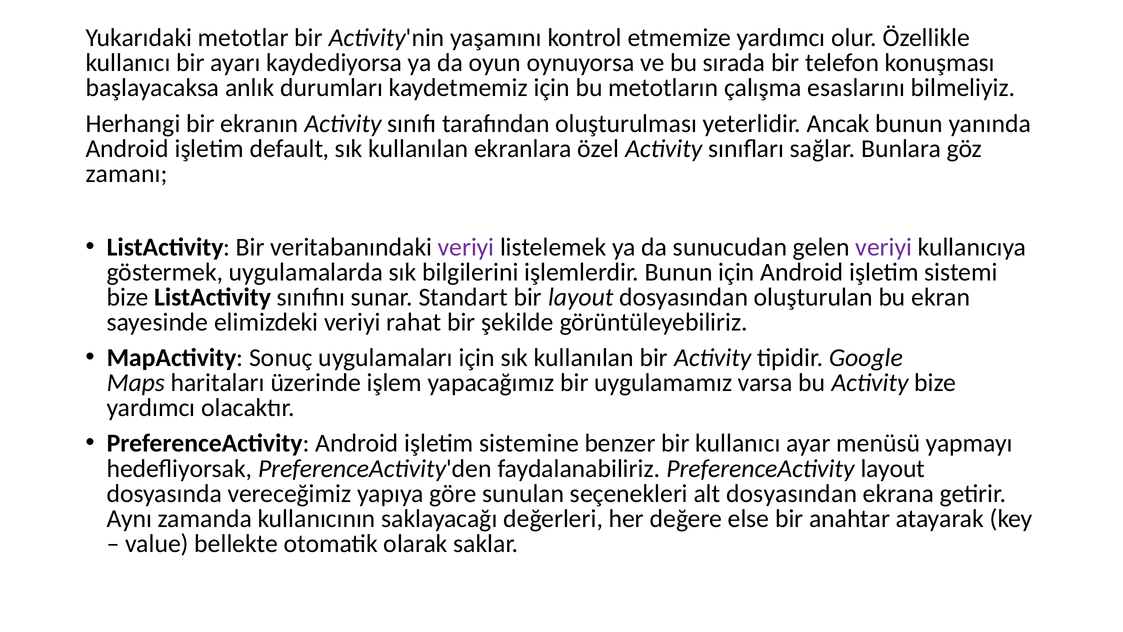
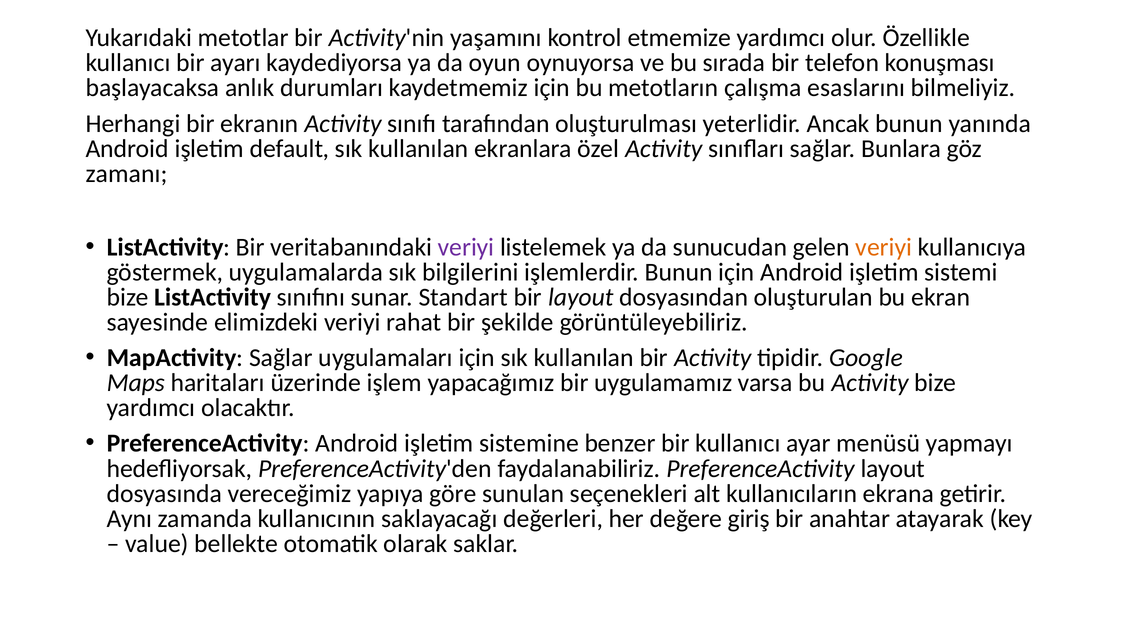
veriyi at (884, 247) colour: purple -> orange
MapActivity Sonuç: Sonuç -> Sağlar
alt dosyasından: dosyasından -> kullanıcıların
else: else -> giriş
